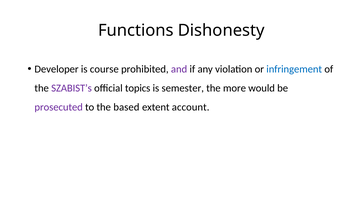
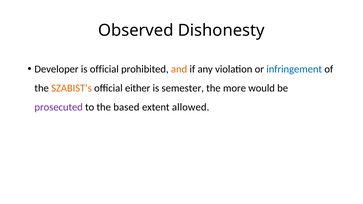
Functions: Functions -> Observed
is course: course -> official
and colour: purple -> orange
SZABIST’s colour: purple -> orange
topics: topics -> either
account: account -> allowed
